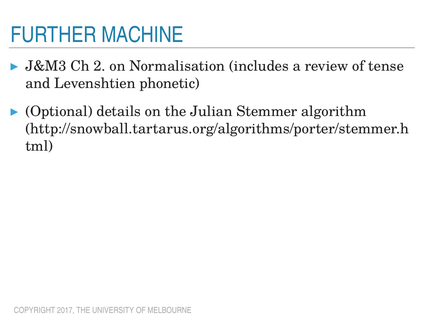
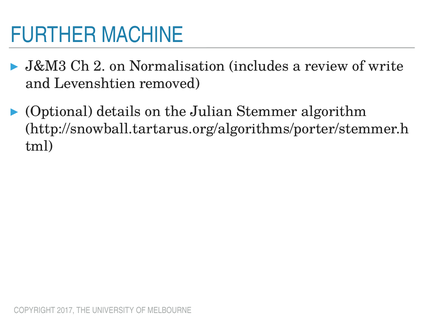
tense: tense -> write
phonetic: phonetic -> removed
